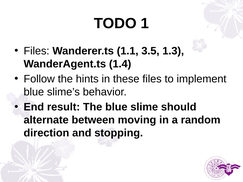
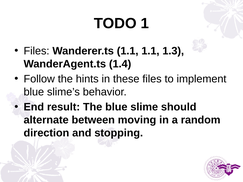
1.1 3.5: 3.5 -> 1.1
